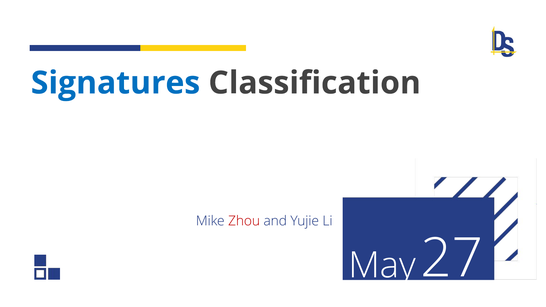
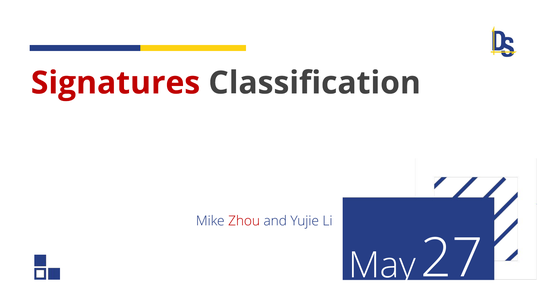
Signatures colour: blue -> red
